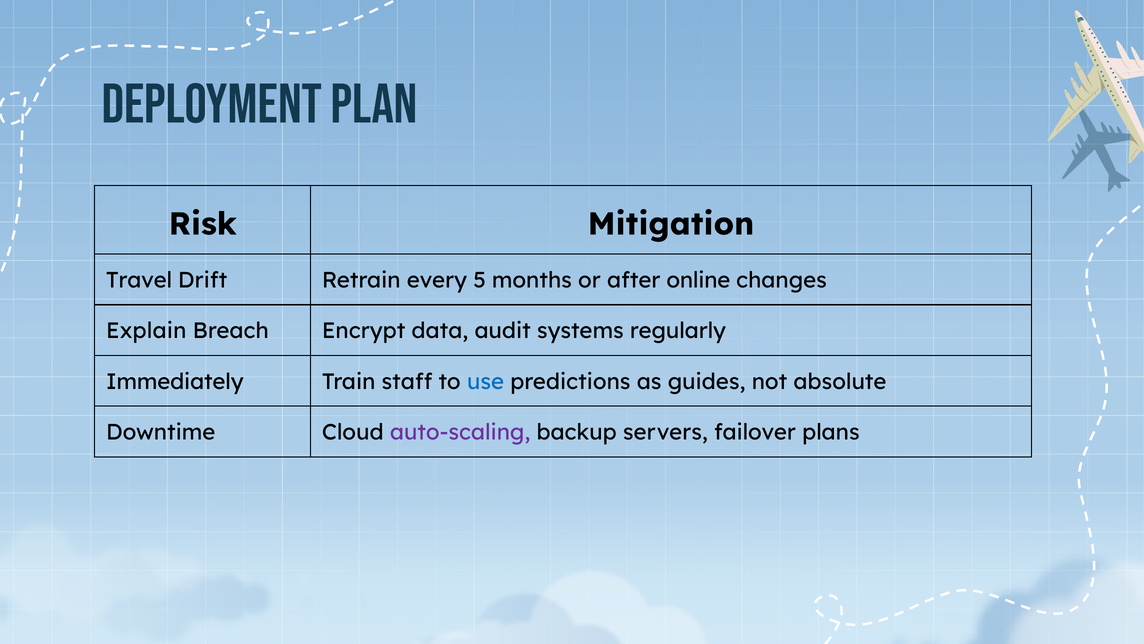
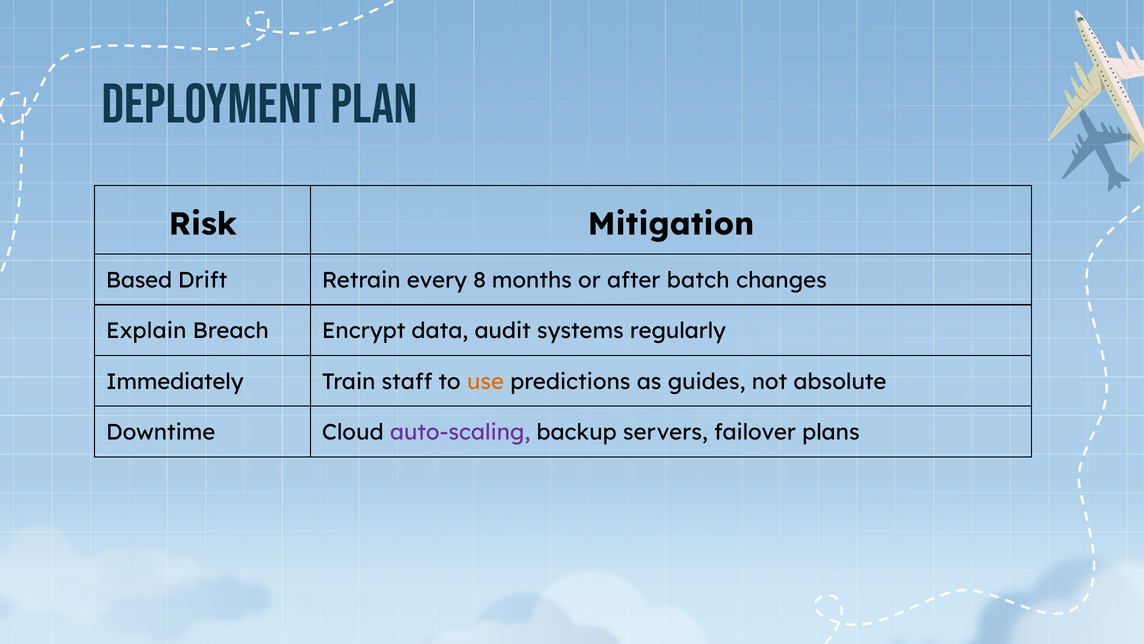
Travel: Travel -> Based
5: 5 -> 8
online: online -> batch
use colour: blue -> orange
